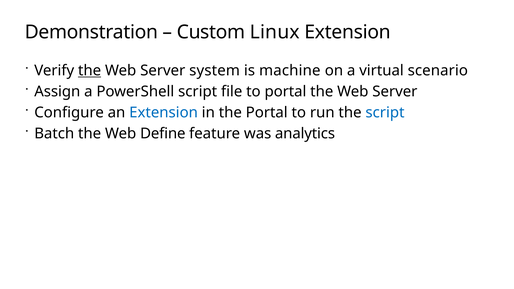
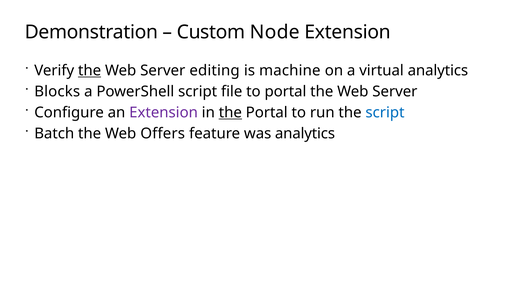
Linux: Linux -> Node
system: system -> editing
virtual scenario: scenario -> analytics
Assign: Assign -> Blocks
Extension at (164, 113) colour: blue -> purple
the at (230, 113) underline: none -> present
Define: Define -> Offers
